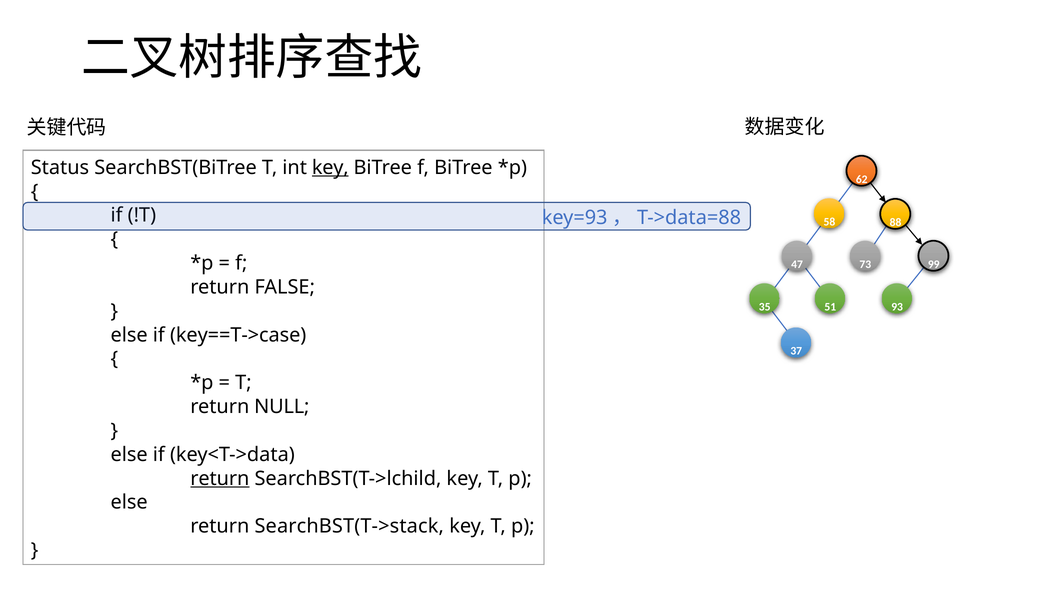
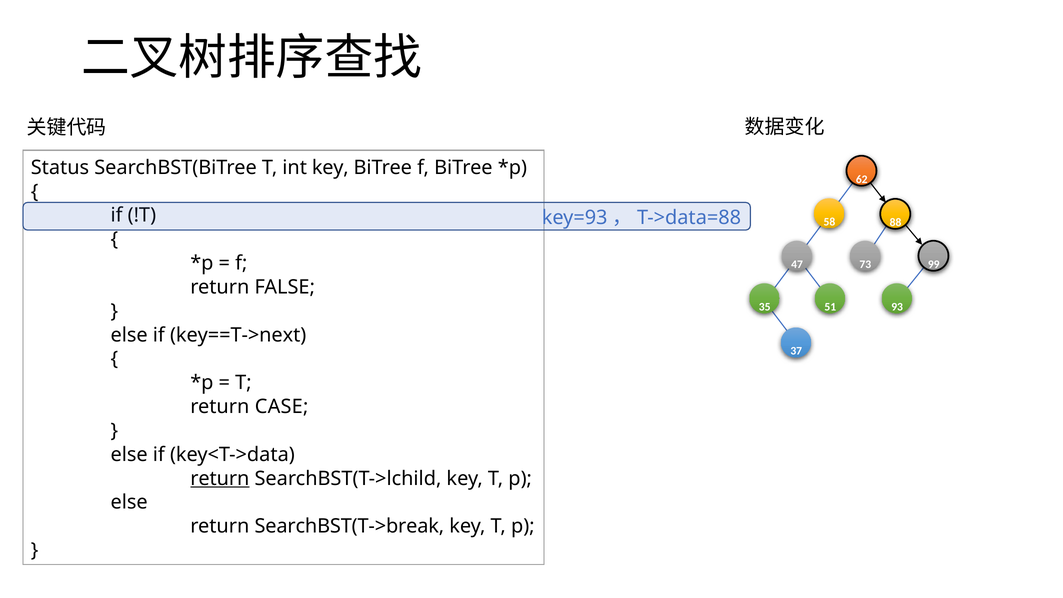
key at (330, 167) underline: present -> none
key==T->case: key==T->case -> key==T->next
NULL: NULL -> CASE
SearchBST(T->stack: SearchBST(T->stack -> SearchBST(T->break
